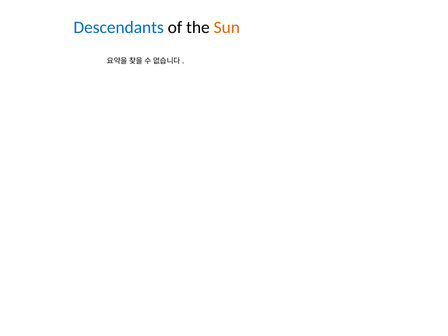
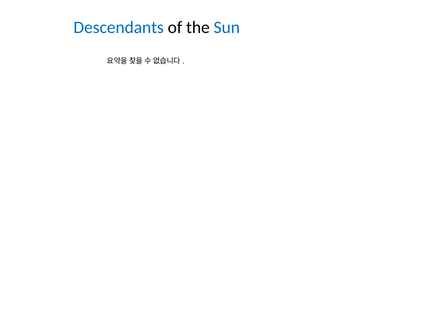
Sun colour: orange -> blue
